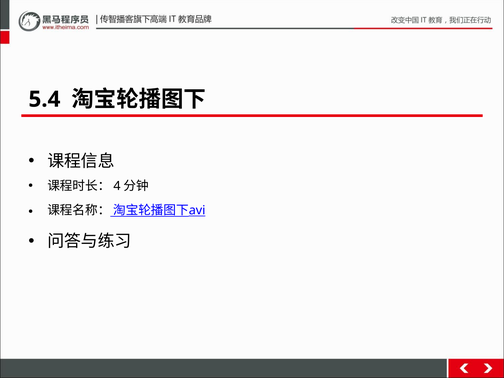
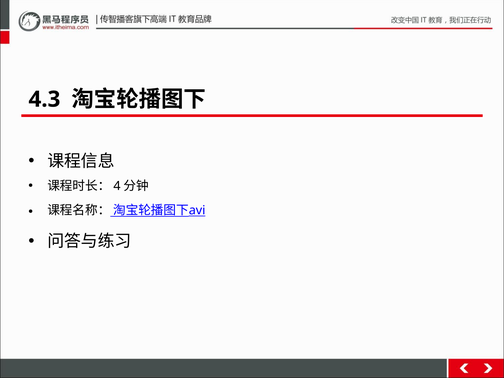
5.4: 5.4 -> 4.3
